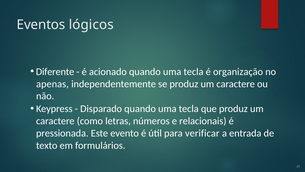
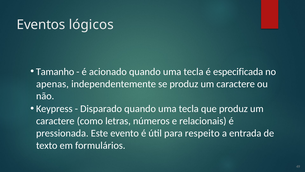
Diferente: Diferente -> Tamanho
organização: organização -> especificada
verificar: verificar -> respeito
